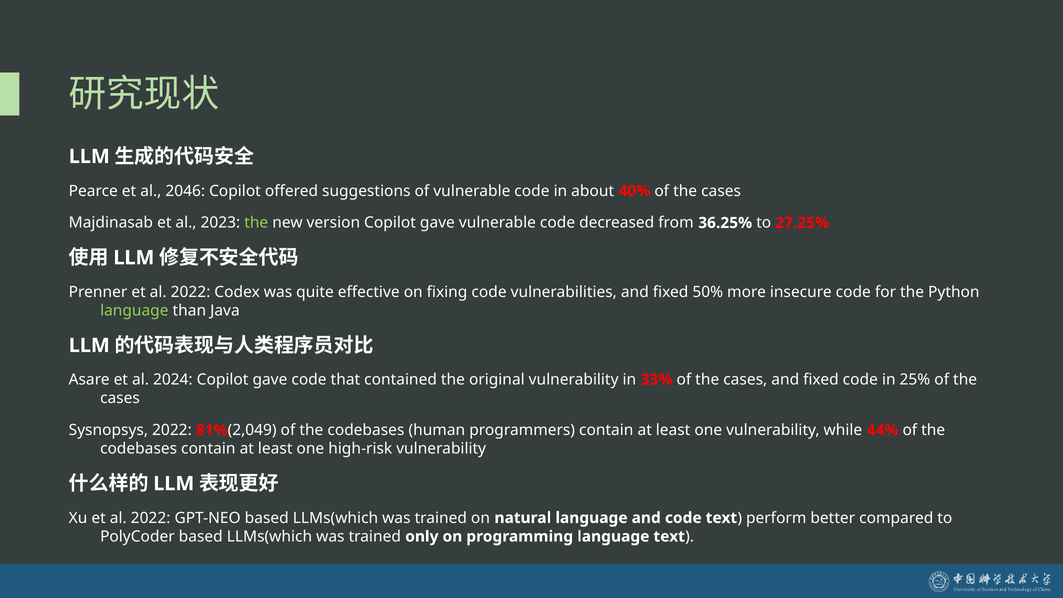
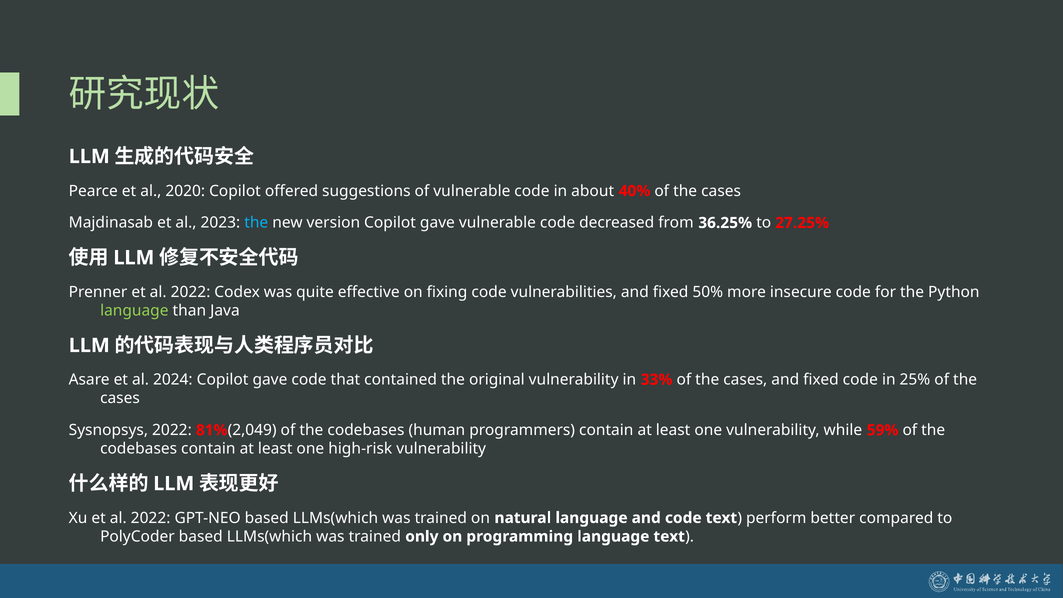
2046: 2046 -> 2020
the at (256, 223) colour: light green -> light blue
44%: 44% -> 59%
